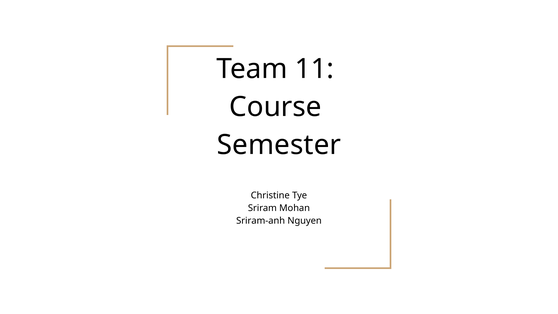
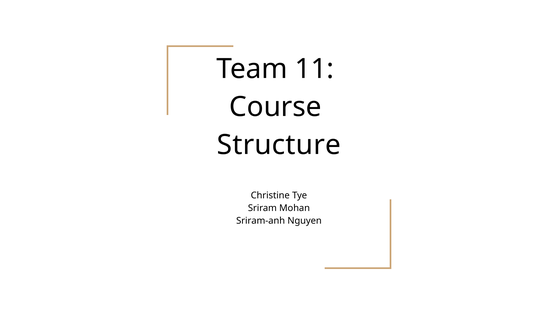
Semester: Semester -> Structure
